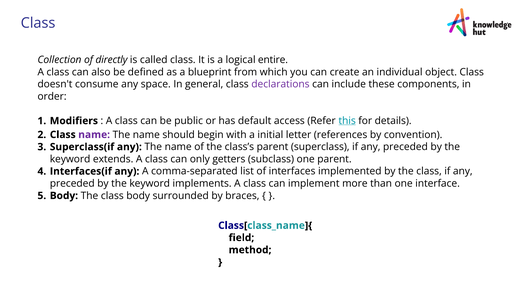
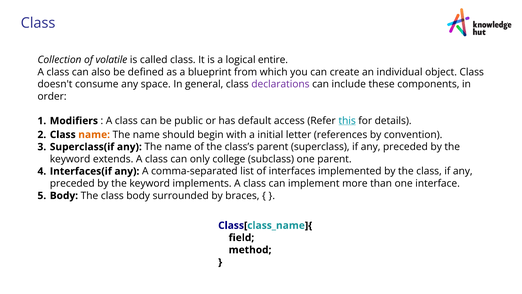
directly: directly -> volatile
name at (94, 135) colour: purple -> orange
getters: getters -> college
